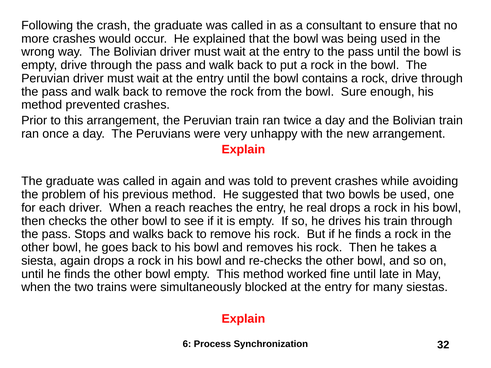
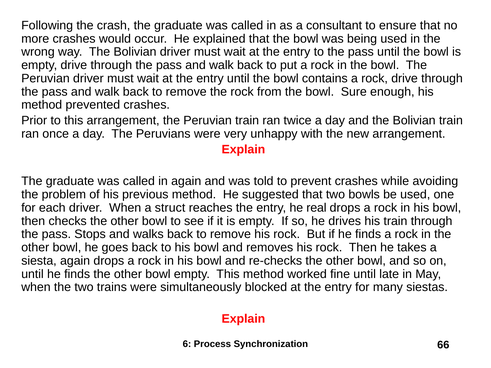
reach: reach -> struct
32: 32 -> 66
